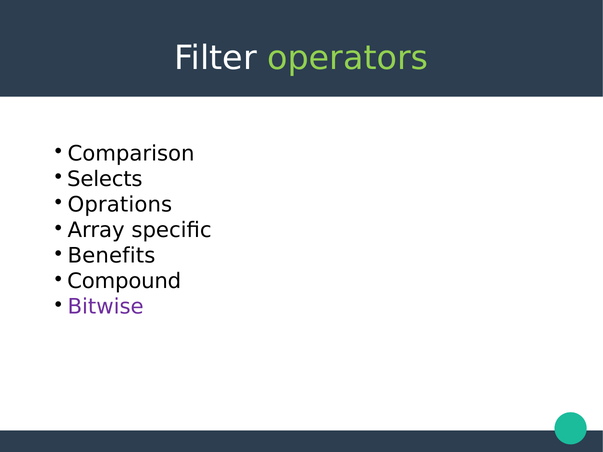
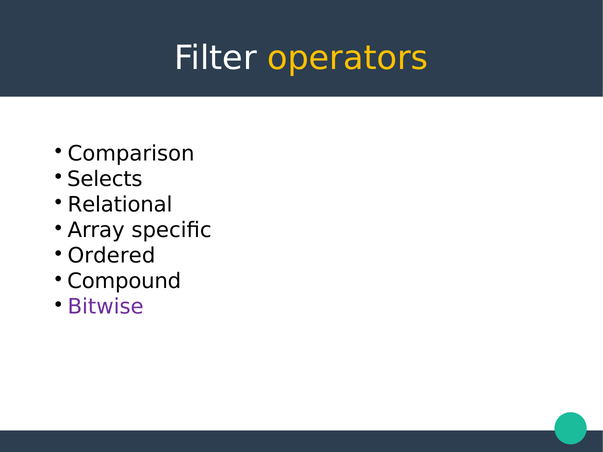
operators colour: light green -> yellow
Oprations: Oprations -> Relational
Benefits: Benefits -> Ordered
